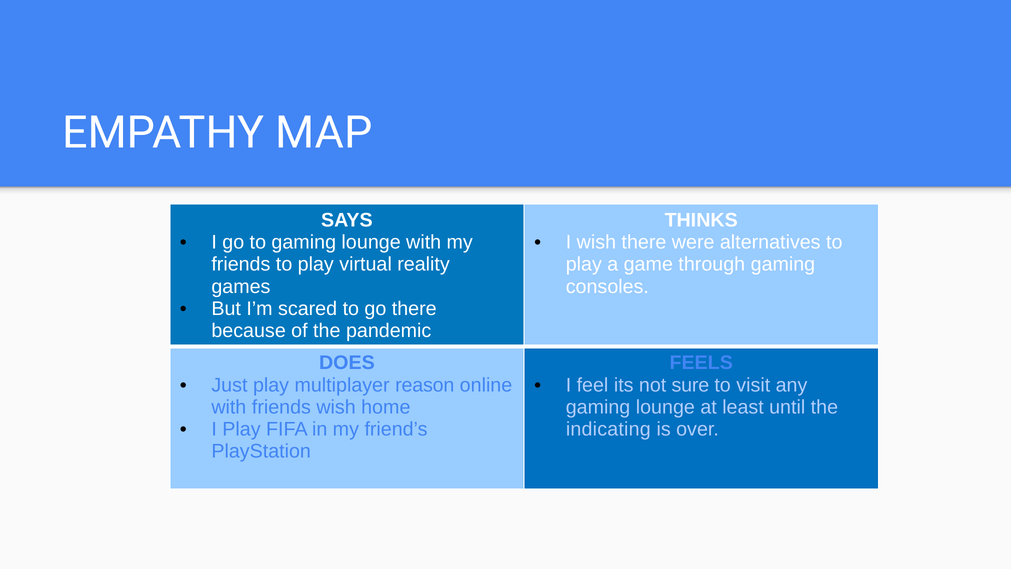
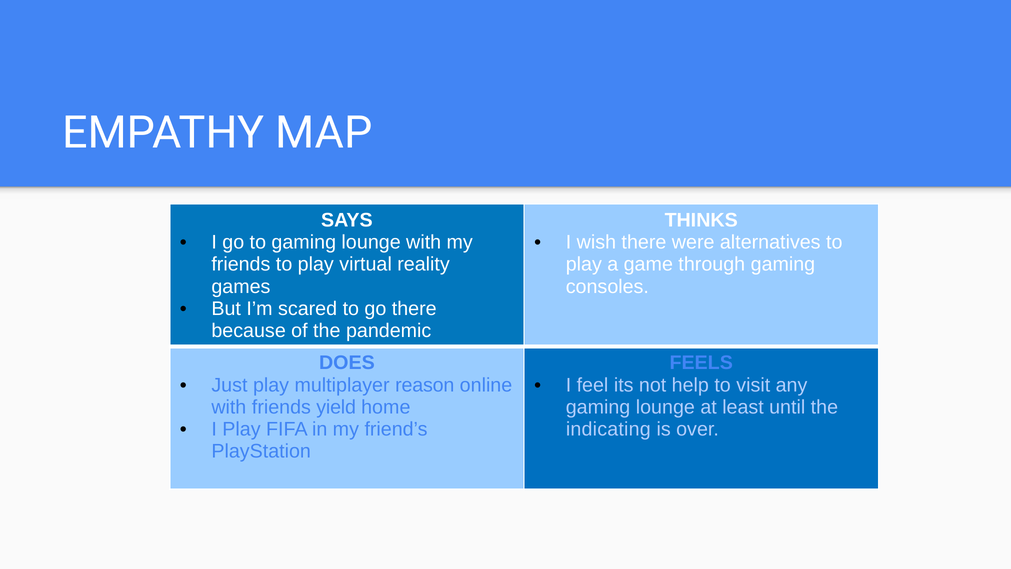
sure: sure -> help
friends wish: wish -> yield
